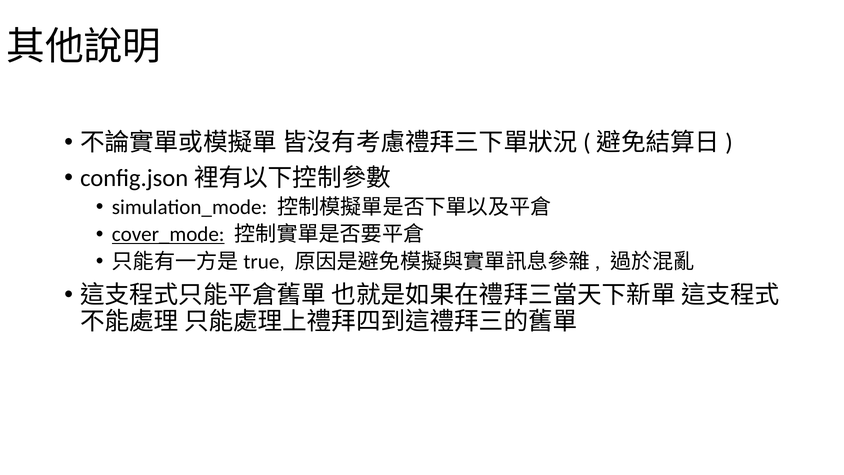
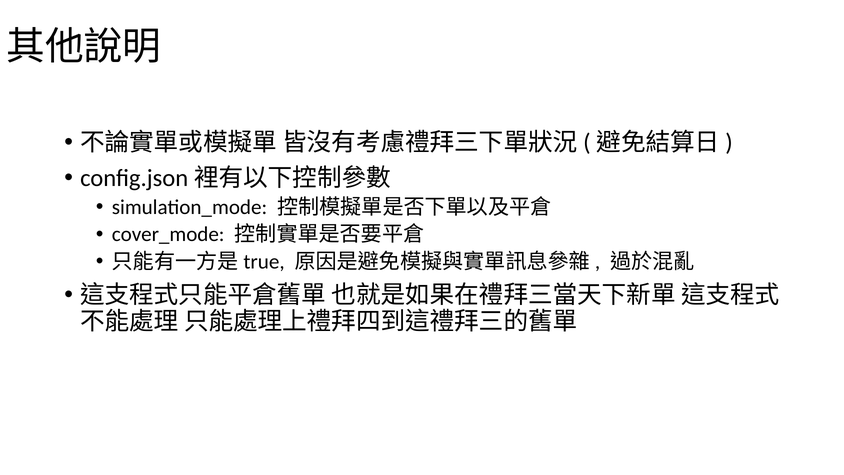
cover_mode underline: present -> none
